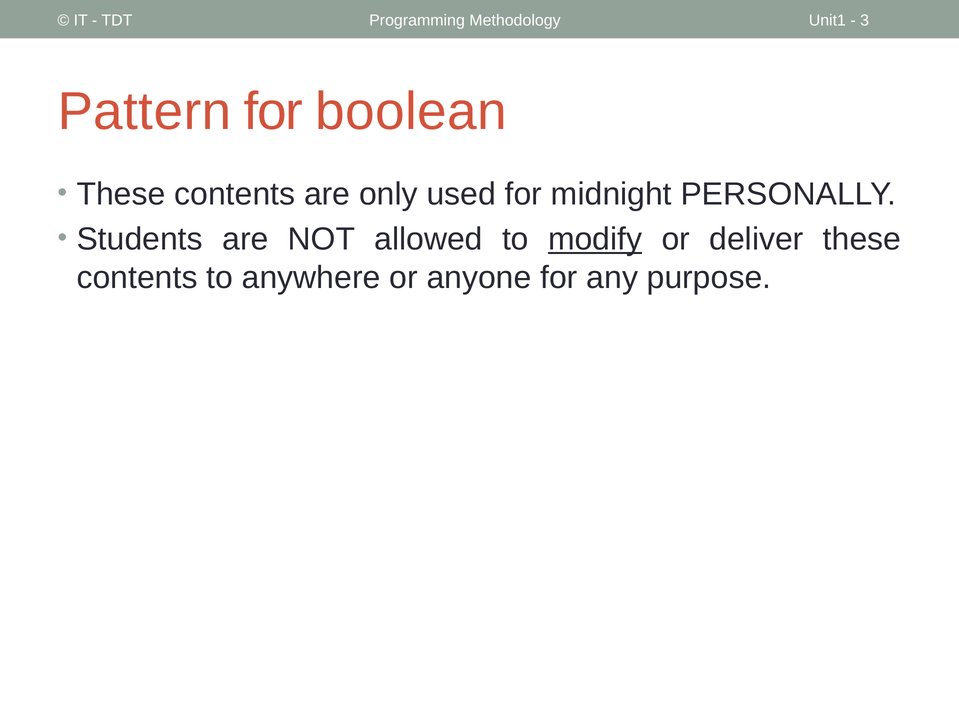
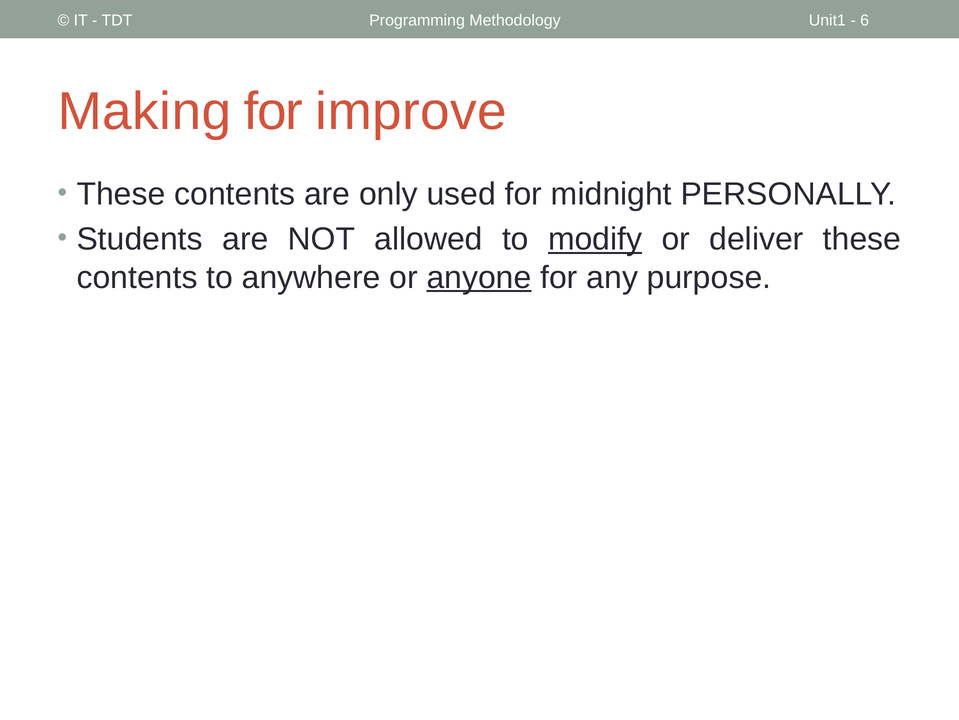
3: 3 -> 6
Pattern: Pattern -> Making
boolean: boolean -> improve
anyone underline: none -> present
